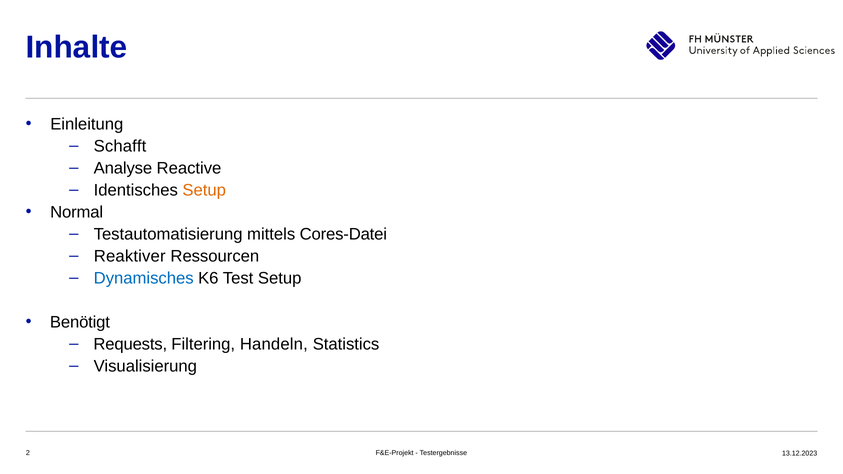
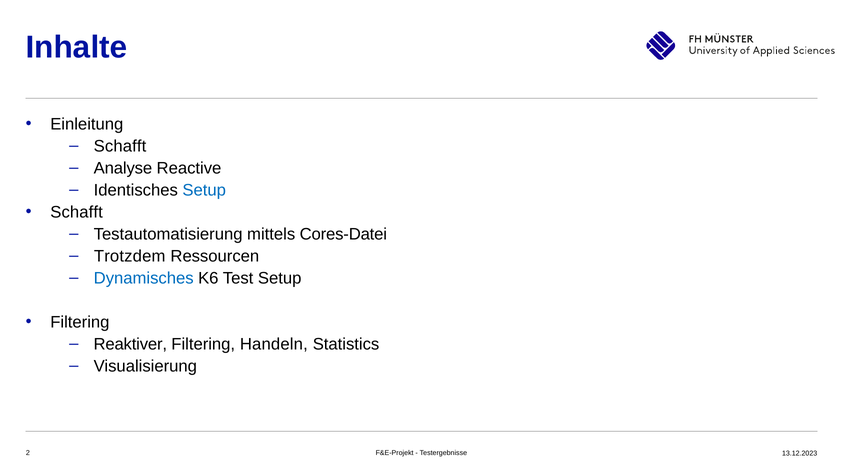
Setup at (204, 190) colour: orange -> blue
Normal at (77, 212): Normal -> Schafft
Reaktiver: Reaktiver -> Trotzdem
Benötigt at (80, 322): Benötigt -> Filtering
Requests: Requests -> Reaktiver
